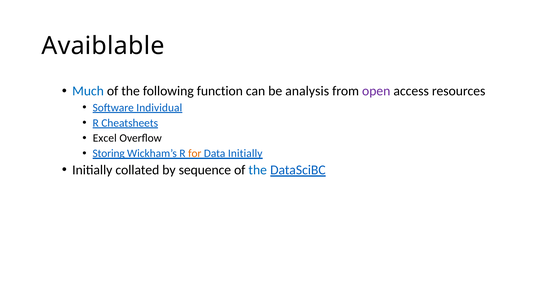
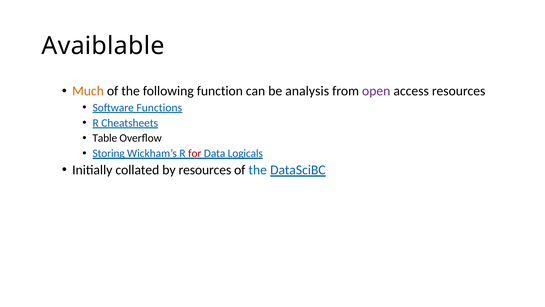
Much colour: blue -> orange
Individual: Individual -> Functions
Excel: Excel -> Table
for colour: orange -> red
Data Initially: Initially -> Logicals
by sequence: sequence -> resources
